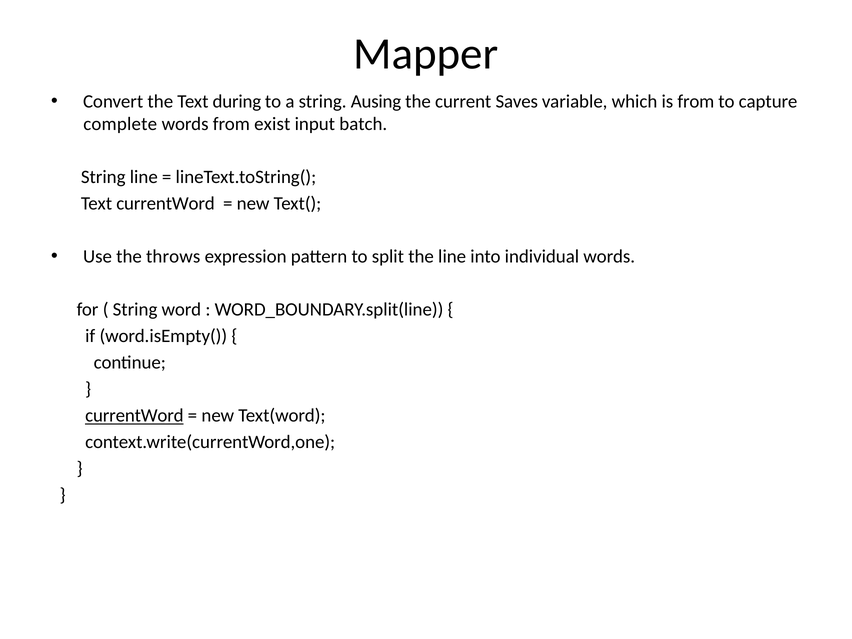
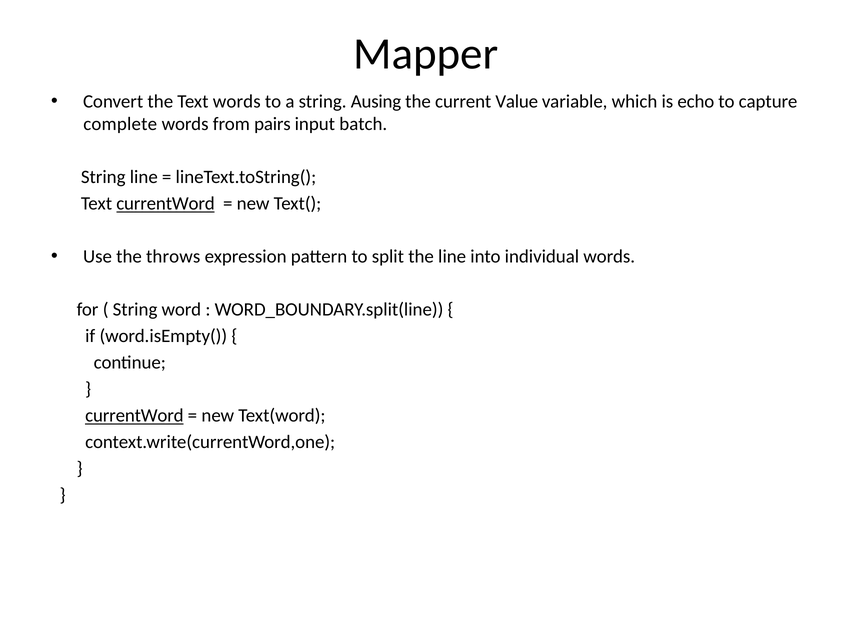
Text during: during -> words
Saves: Saves -> Value
is from: from -> echo
exist: exist -> pairs
currentWord at (166, 204) underline: none -> present
